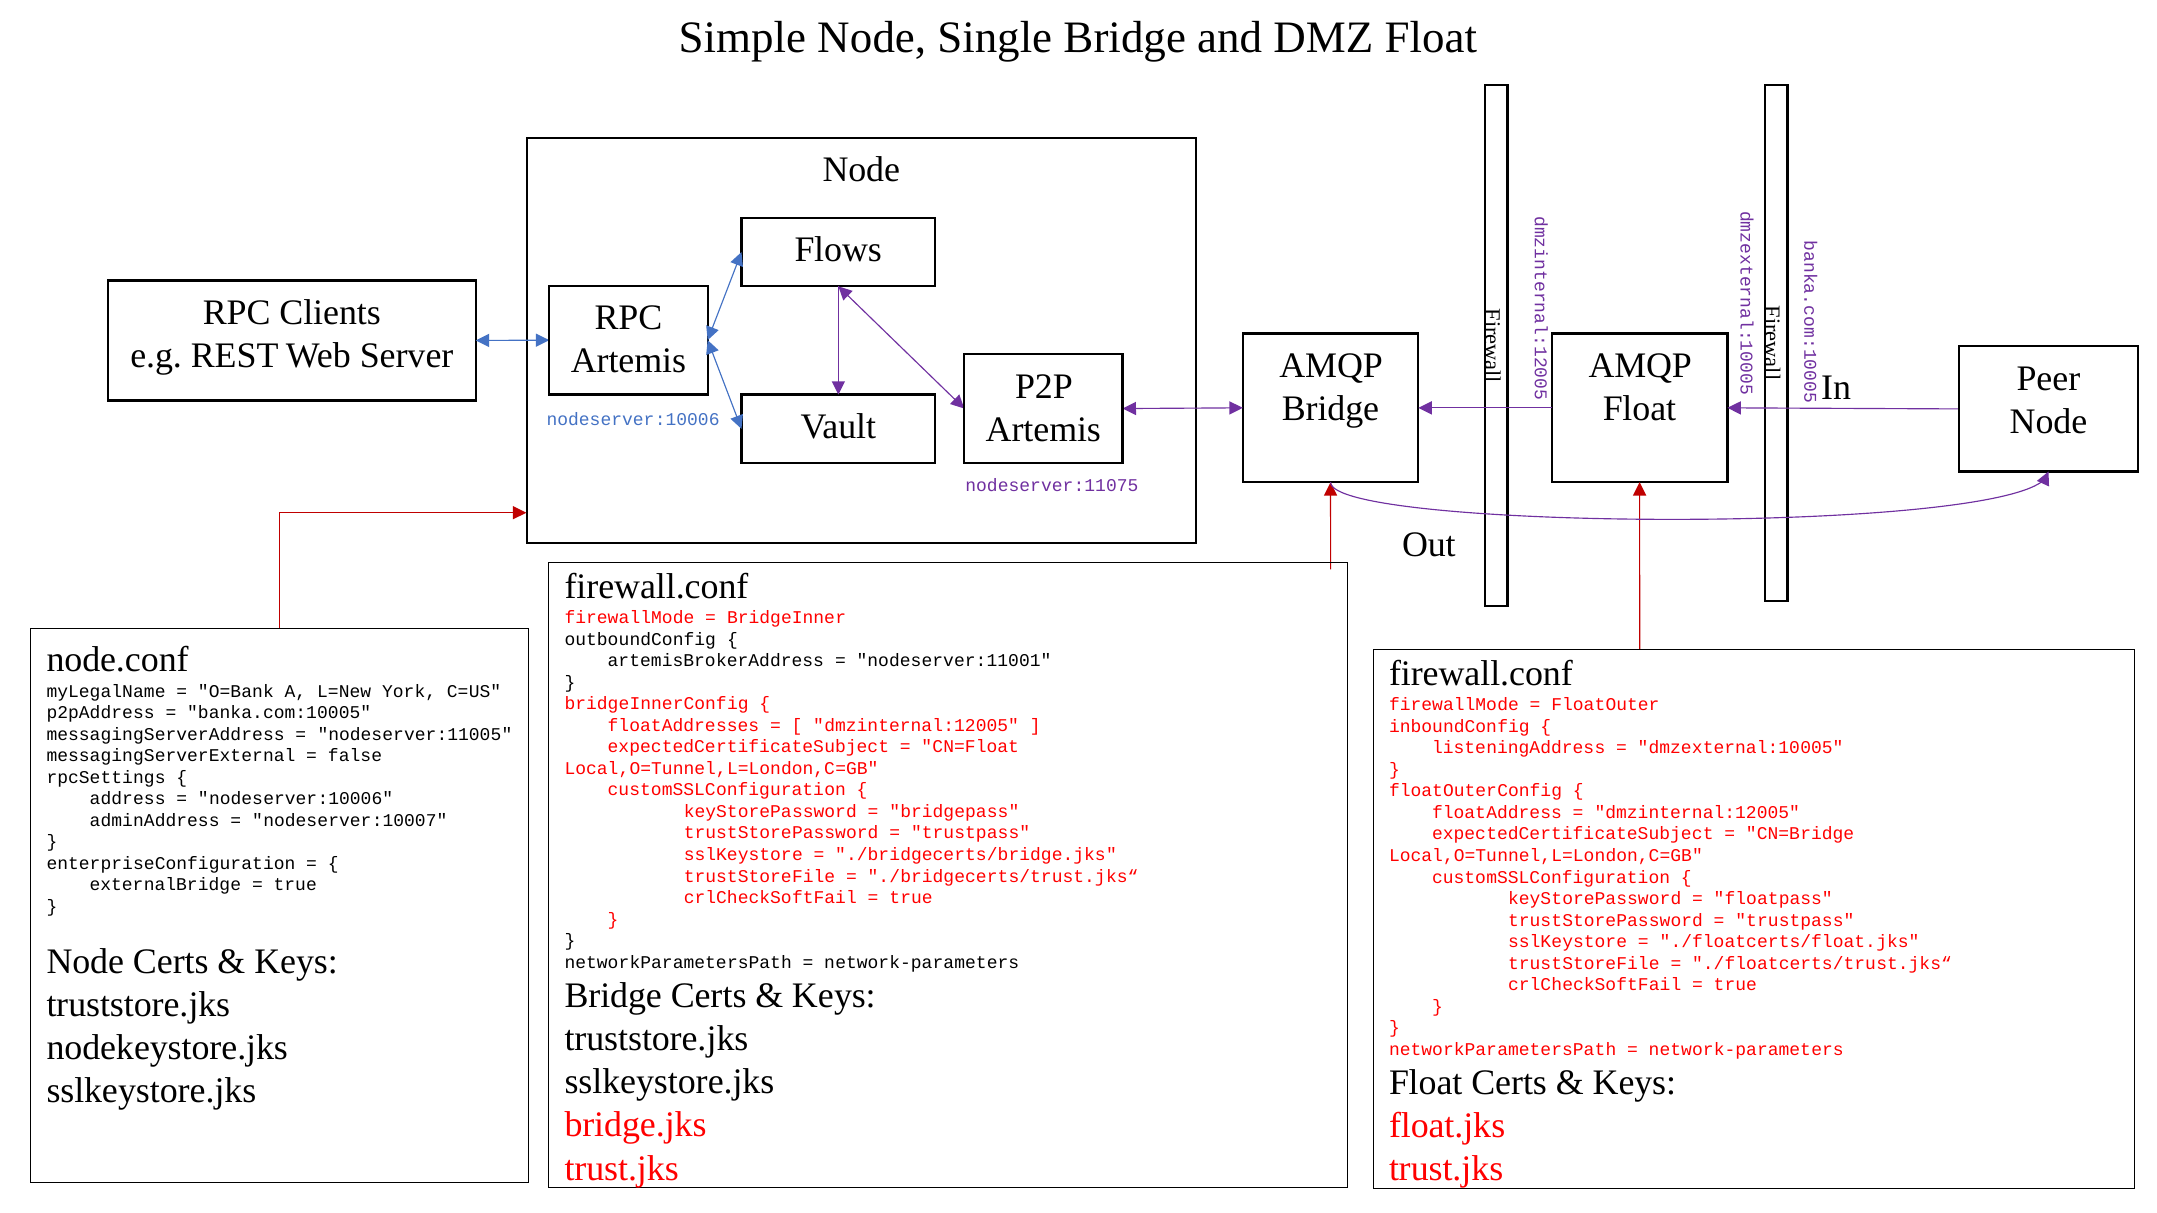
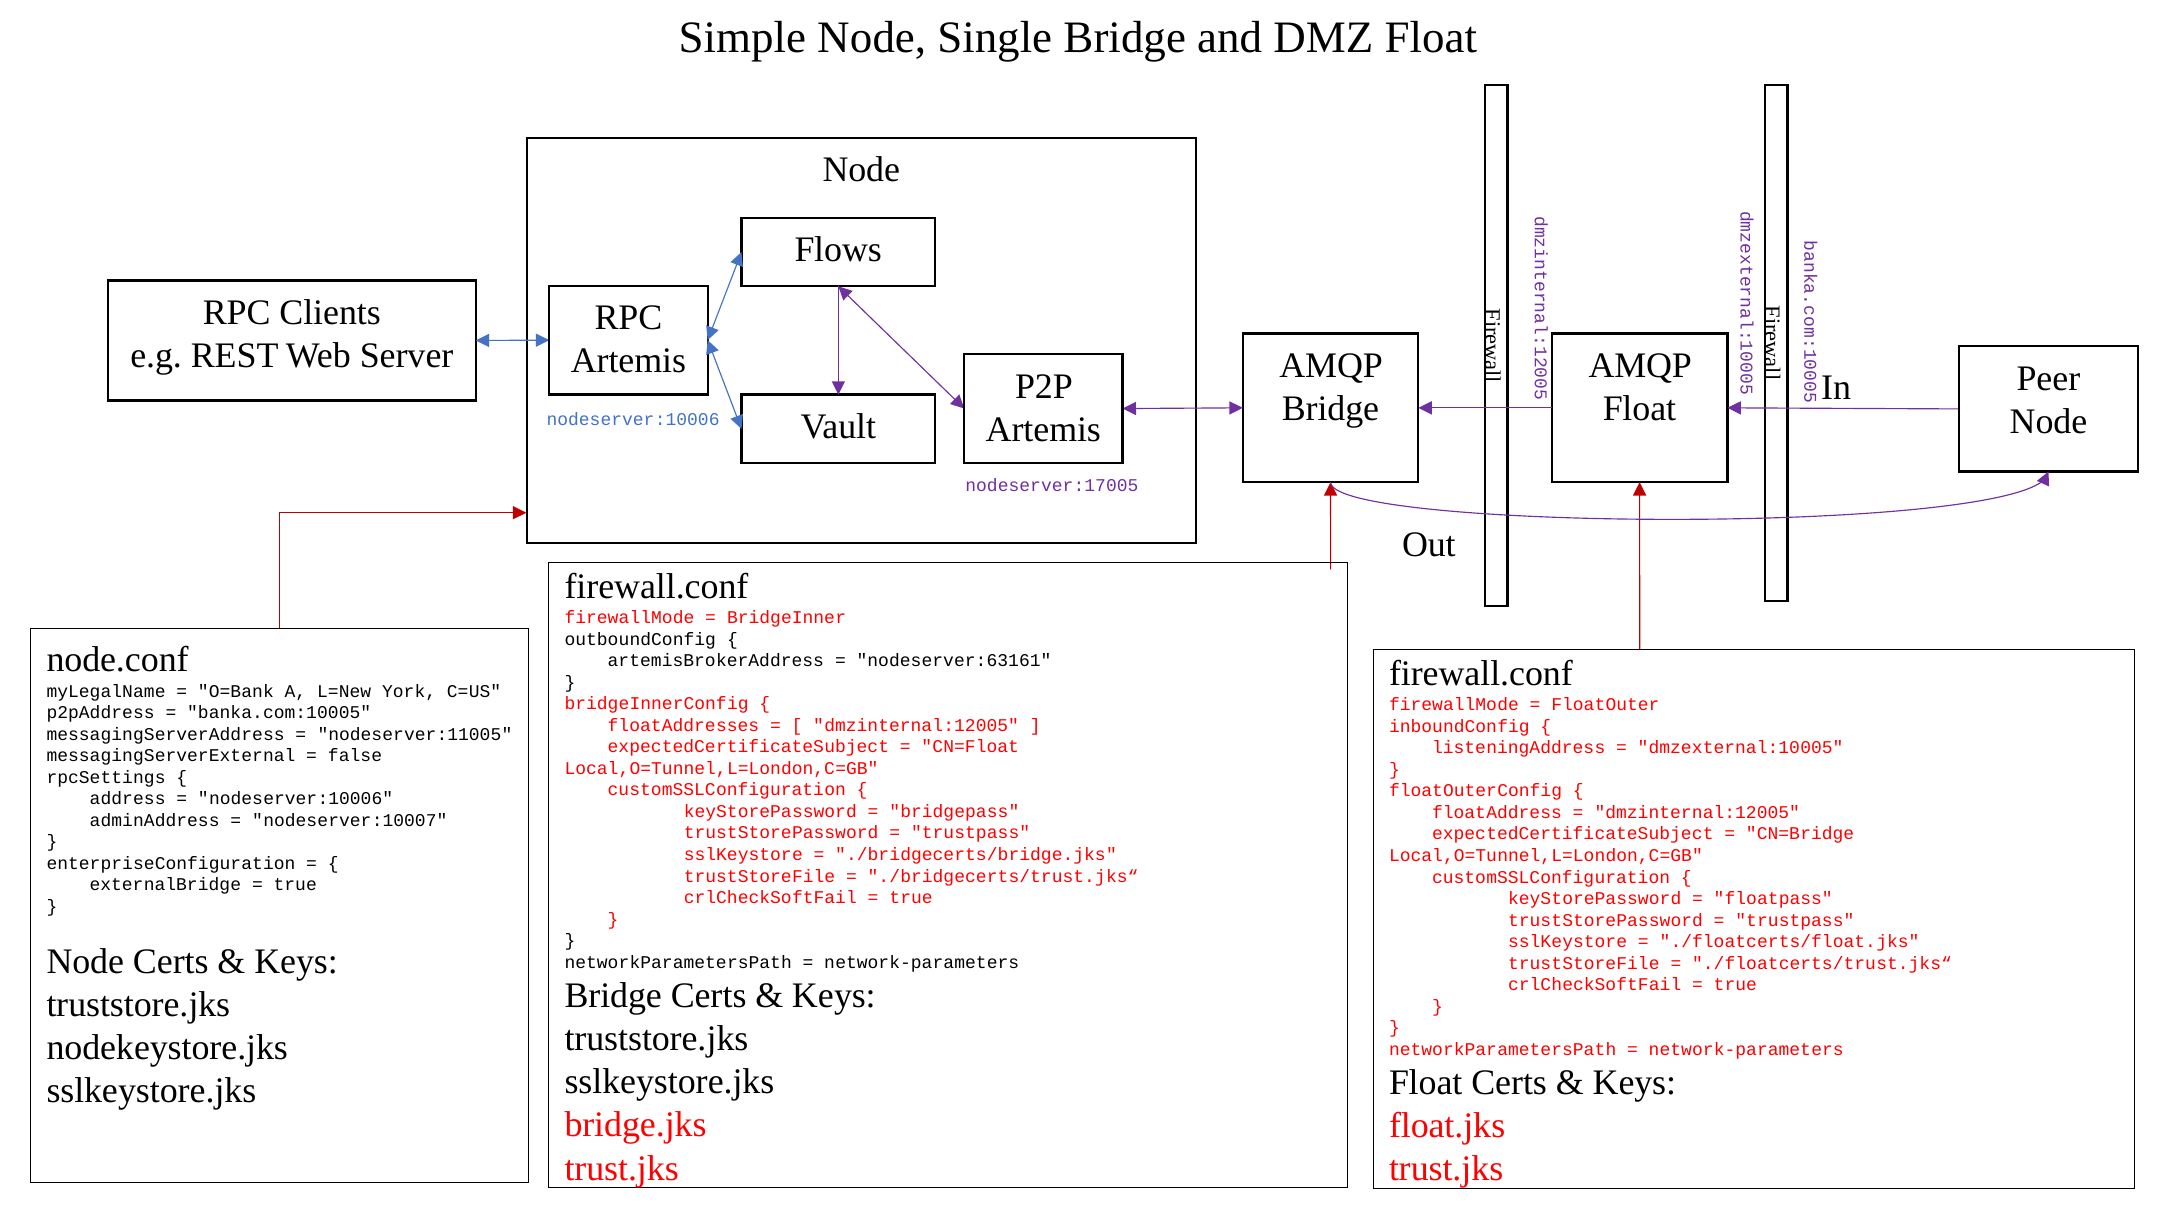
nodeserver:11075: nodeserver:11075 -> nodeserver:17005
nodeserver:11001: nodeserver:11001 -> nodeserver:63161
